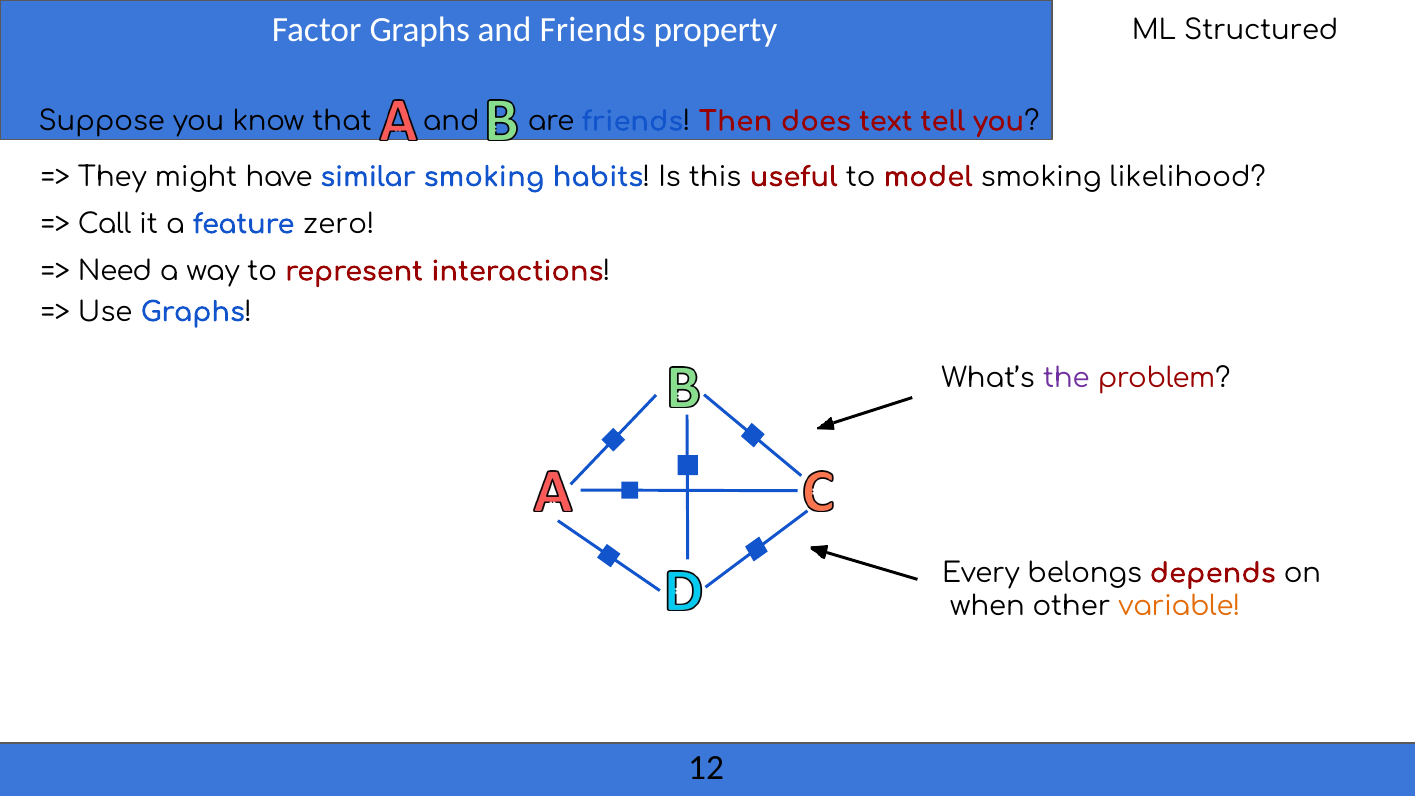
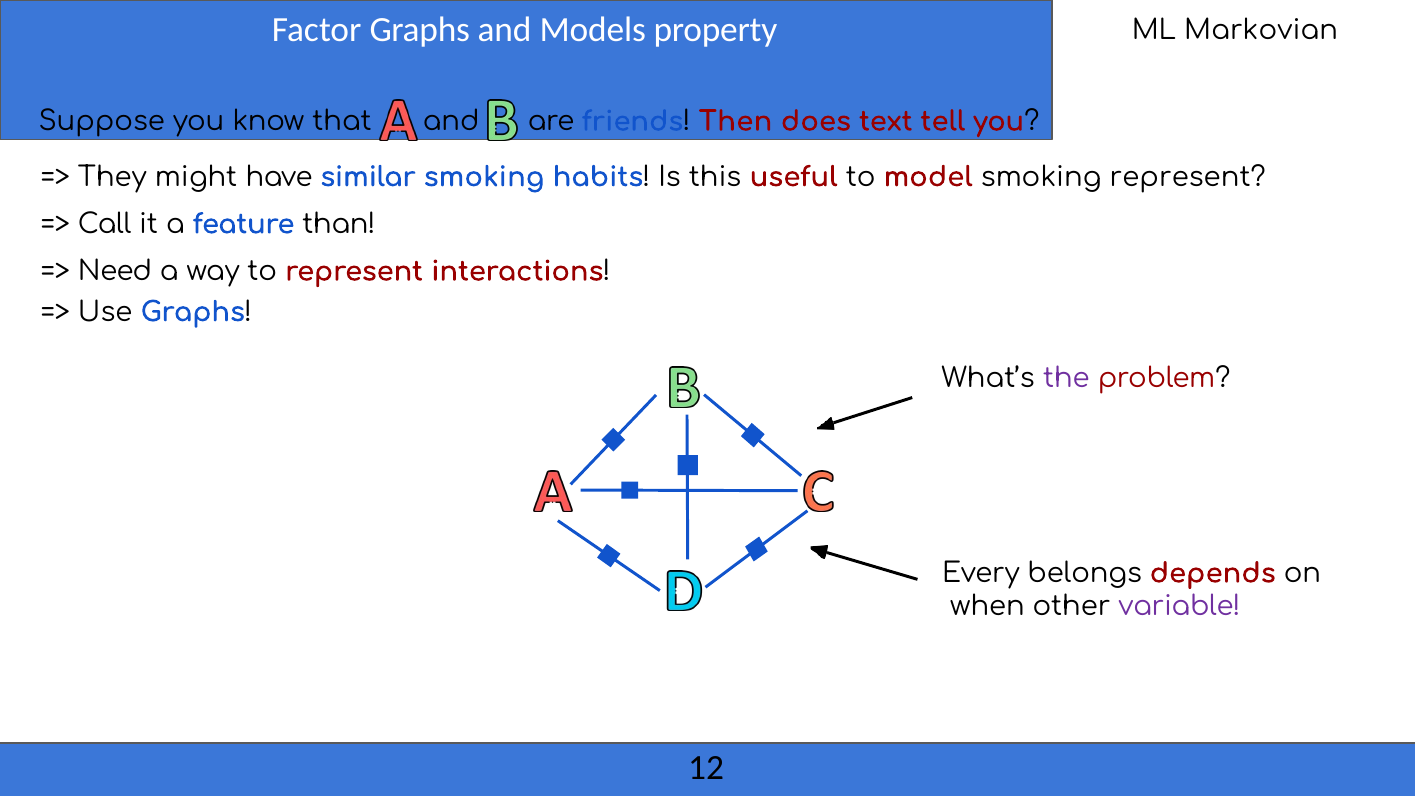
and Friends: Friends -> Models
Structured: Structured -> Markovian
smoking likelihood: likelihood -> represent
zero: zero -> than
variable colour: orange -> purple
